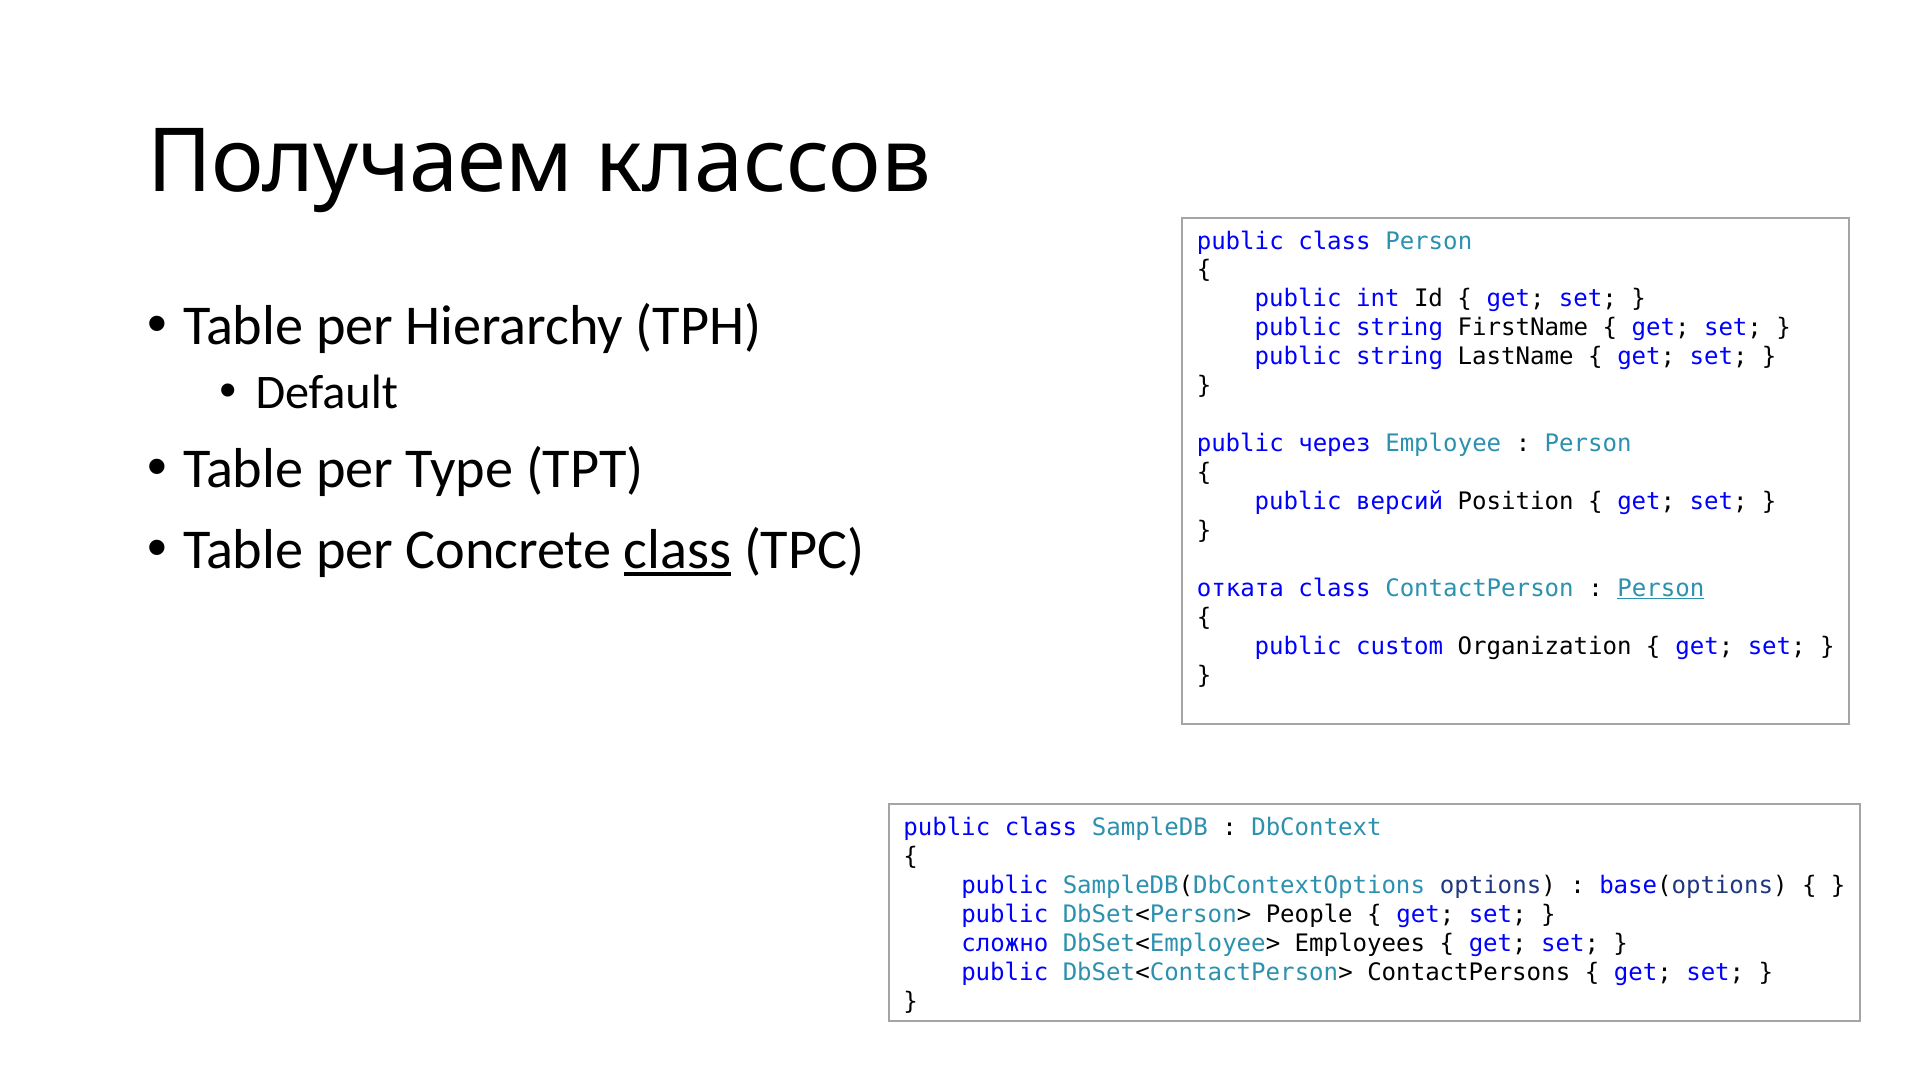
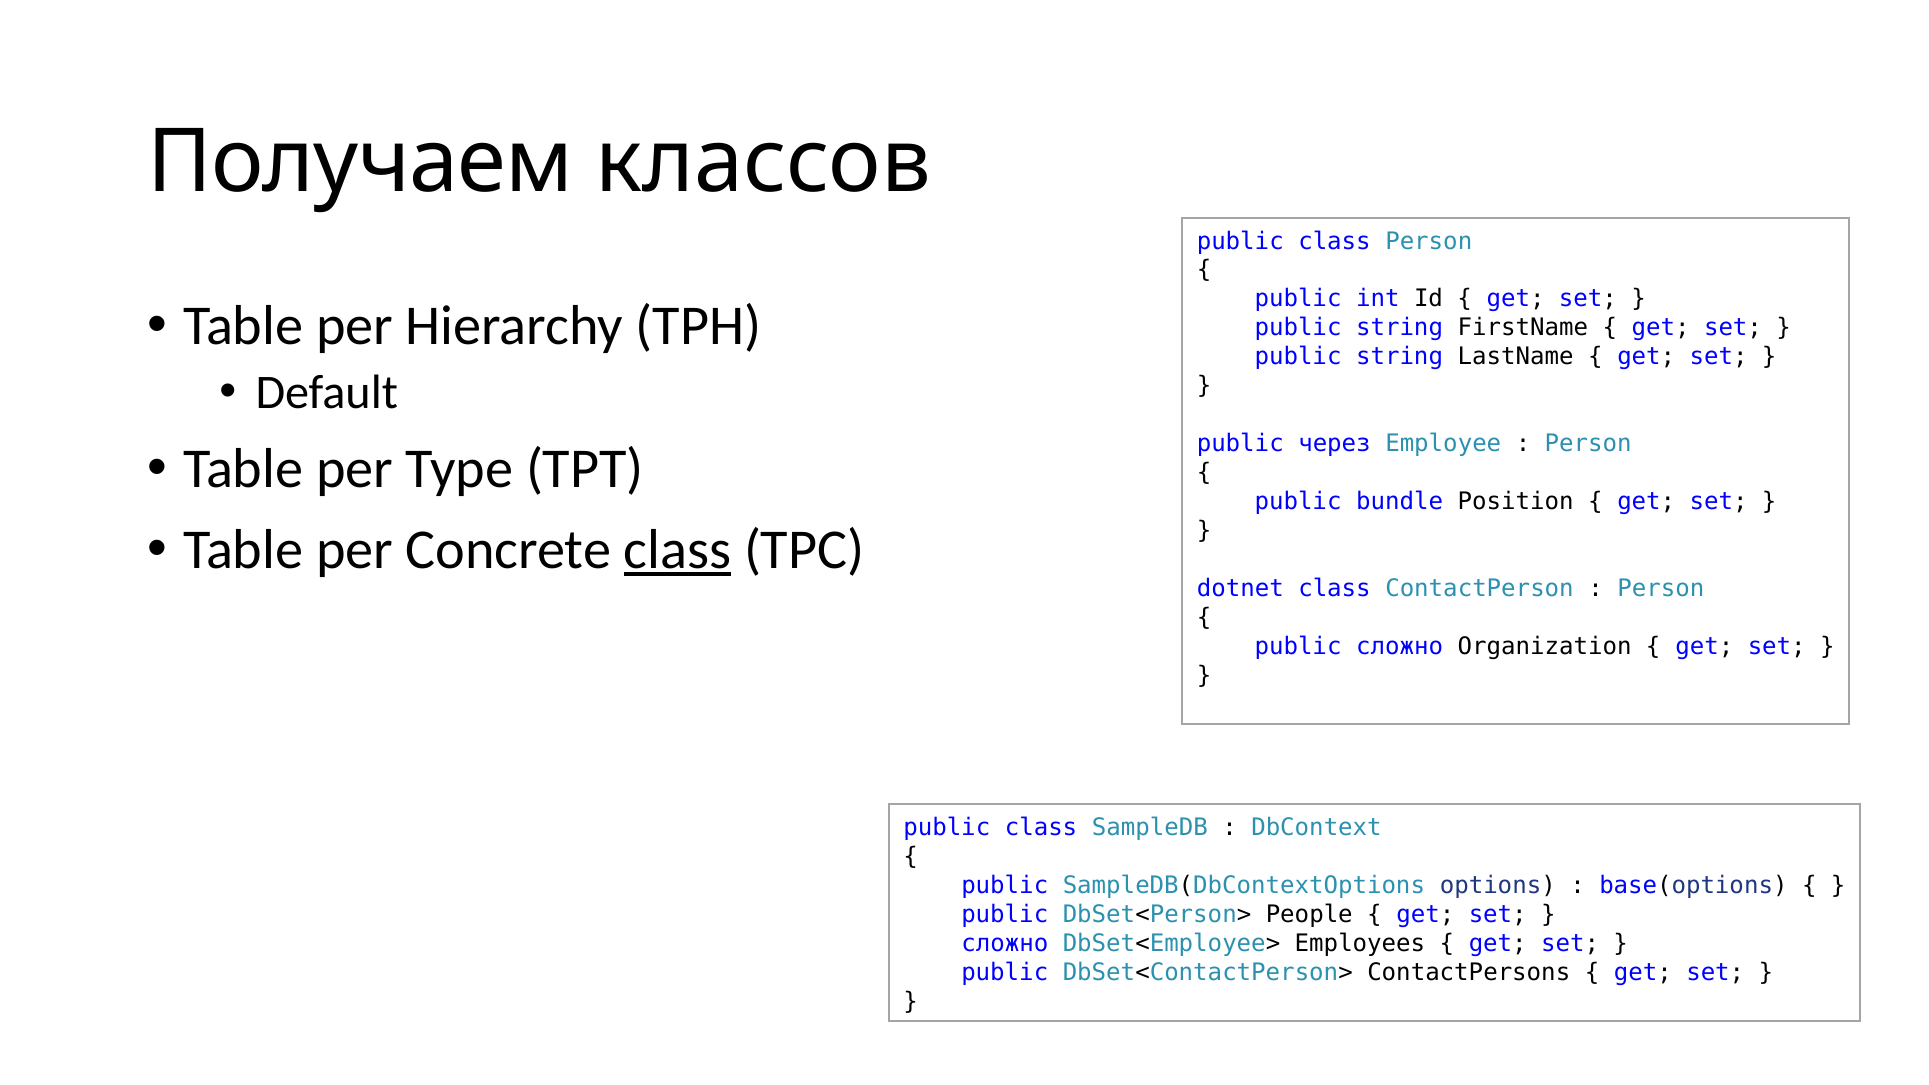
версий: версий -> bundle
отката: отката -> dotnet
Person at (1661, 588) underline: present -> none
public custom: custom -> сложно
